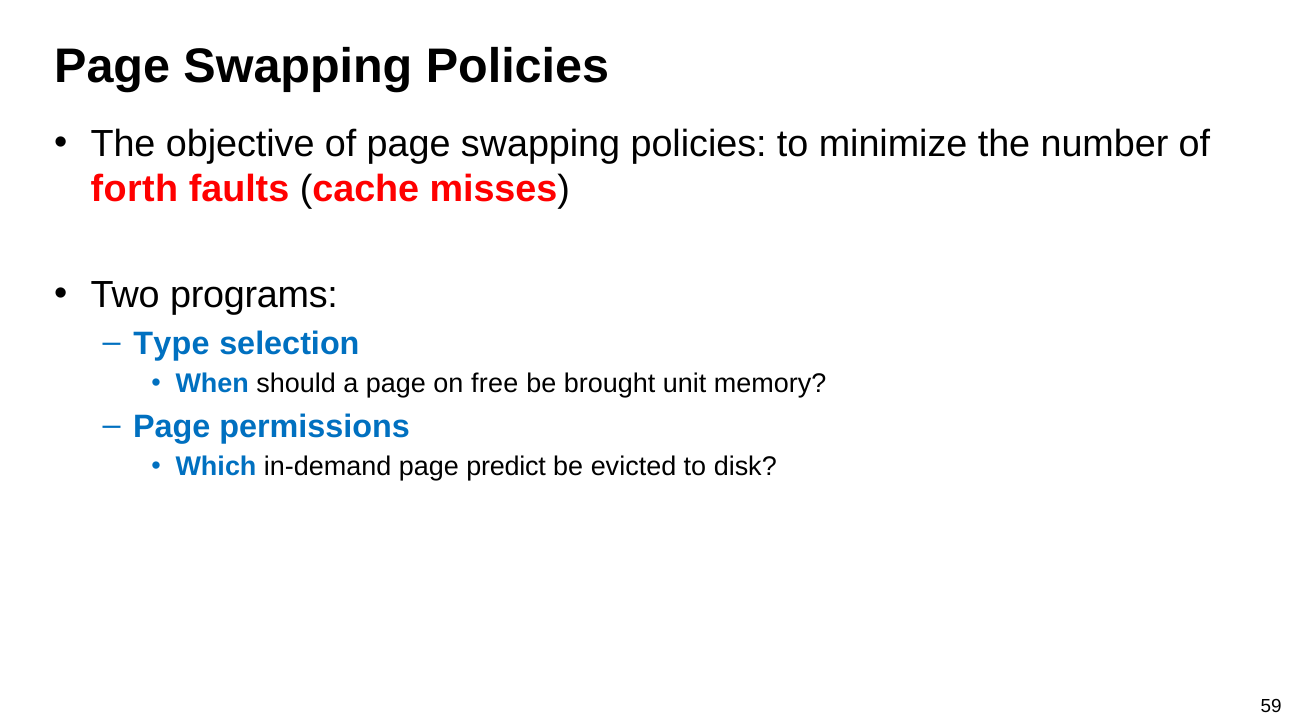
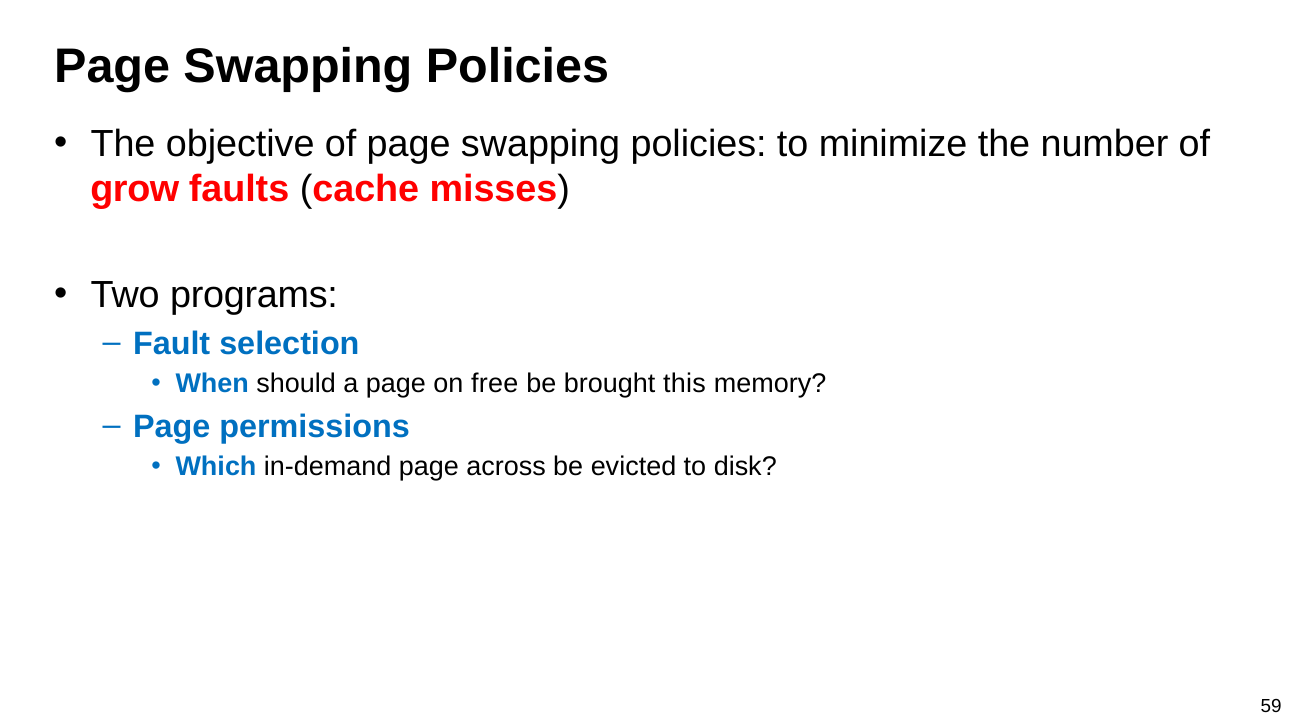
forth: forth -> grow
Type: Type -> Fault
unit: unit -> this
predict: predict -> across
